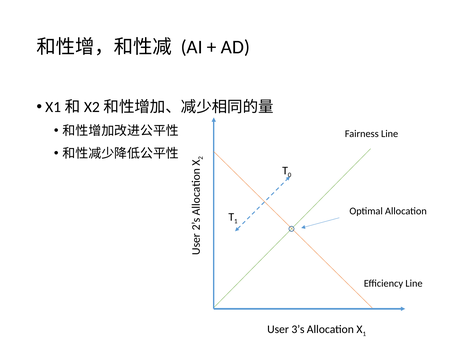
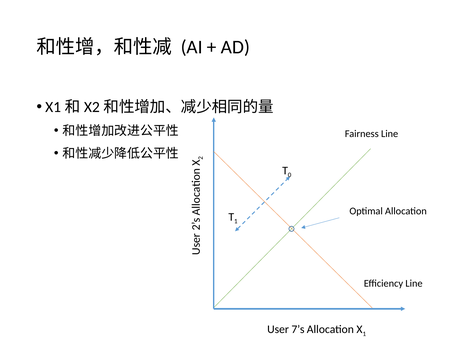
3’s: 3’s -> 7’s
